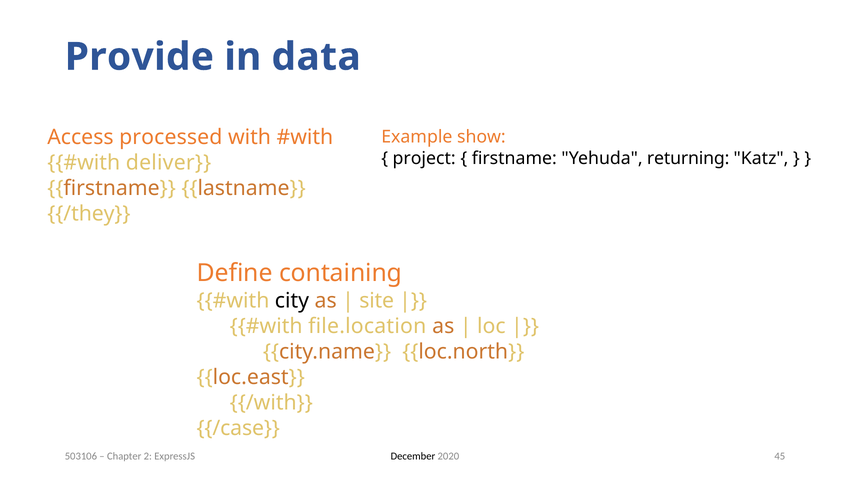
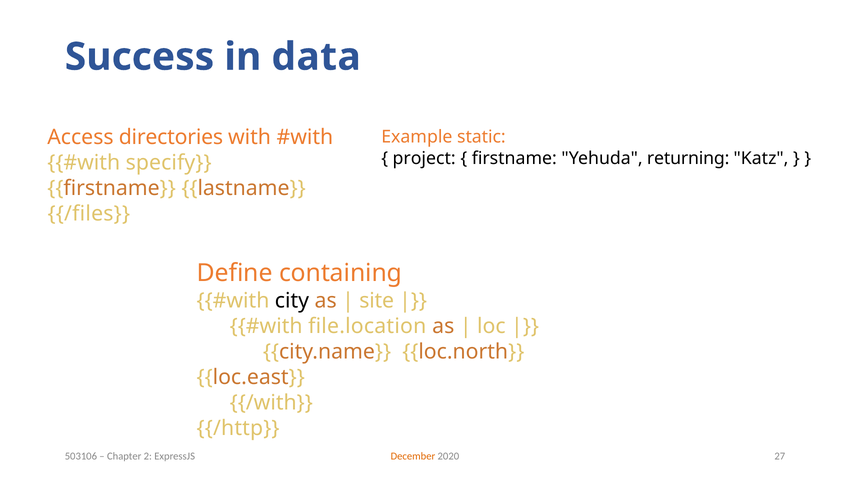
Provide: Provide -> Success
processed: processed -> directories
show: show -> static
deliver: deliver -> specify
/they: /they -> /files
/case: /case -> /http
December colour: black -> orange
45: 45 -> 27
